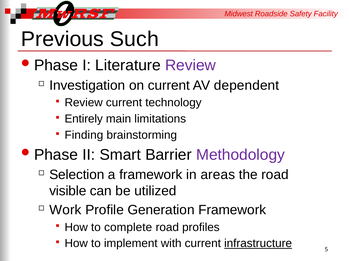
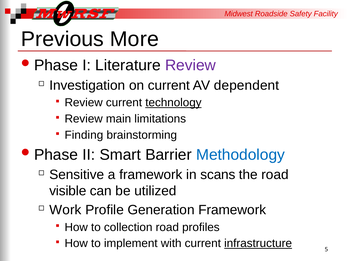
Such: Such -> More
technology underline: none -> present
Entirely at (84, 119): Entirely -> Review
Methodology colour: purple -> blue
Selection: Selection -> Sensitive
areas: areas -> scans
complete: complete -> collection
